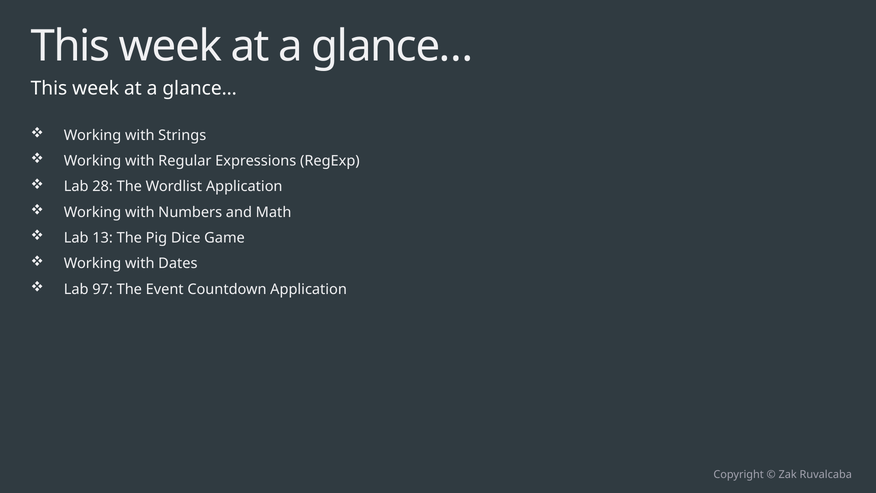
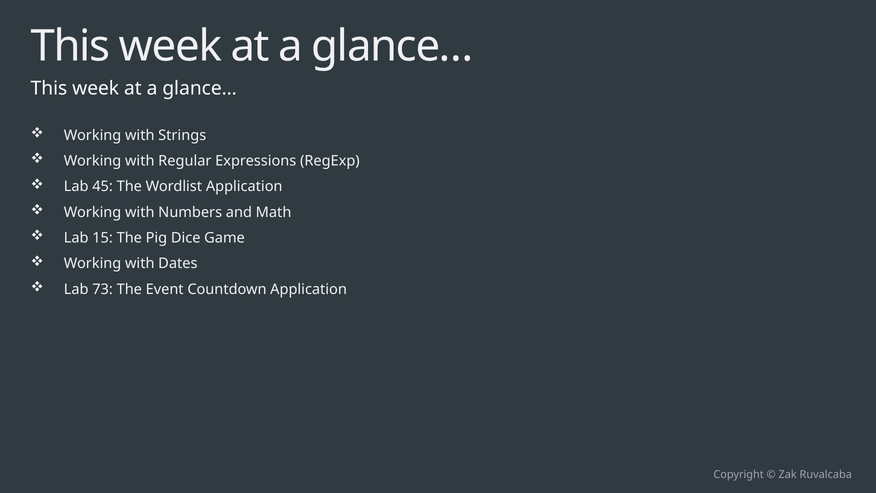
28: 28 -> 45
13: 13 -> 15
97: 97 -> 73
